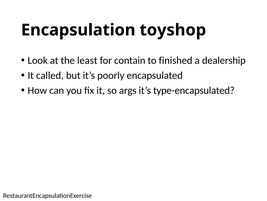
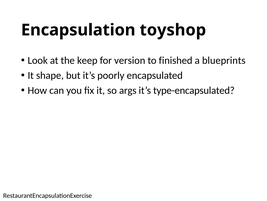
least: least -> keep
contain: contain -> version
dealership: dealership -> blueprints
called: called -> shape
